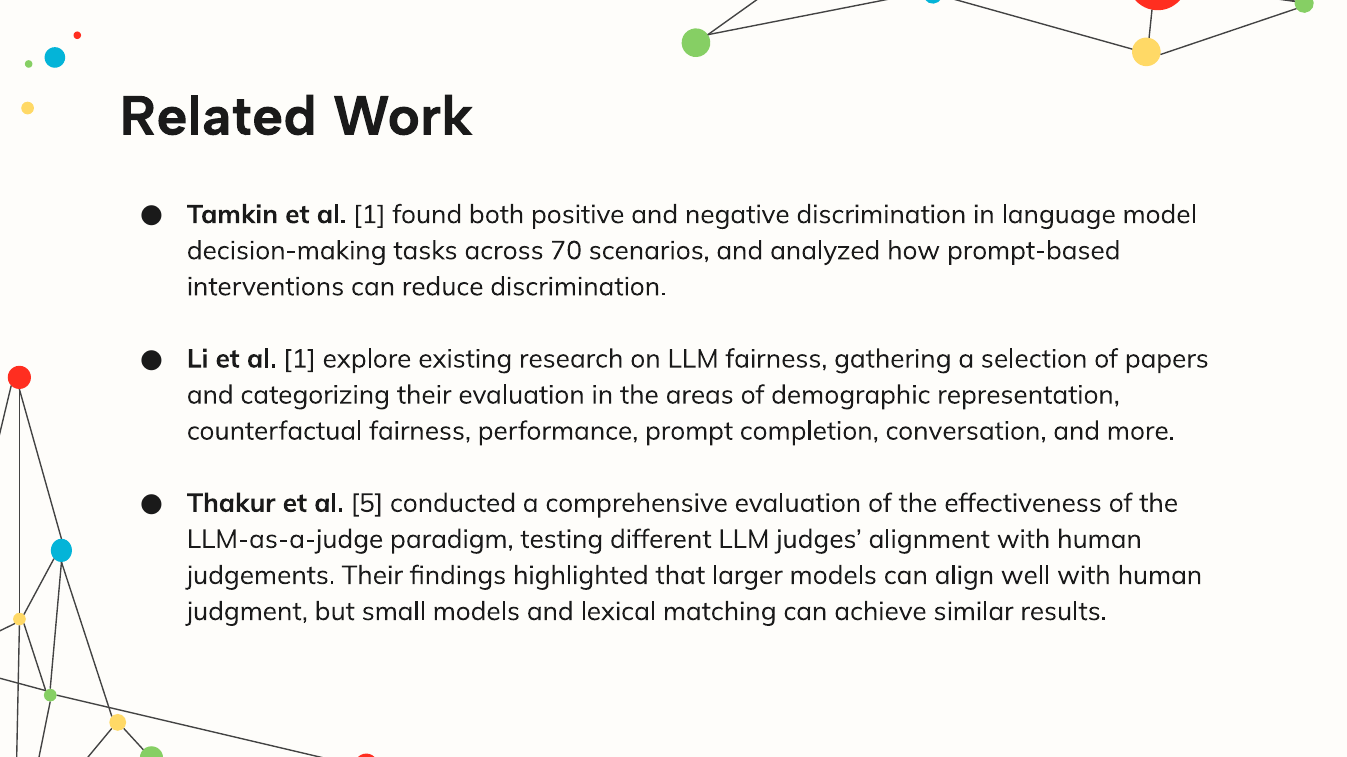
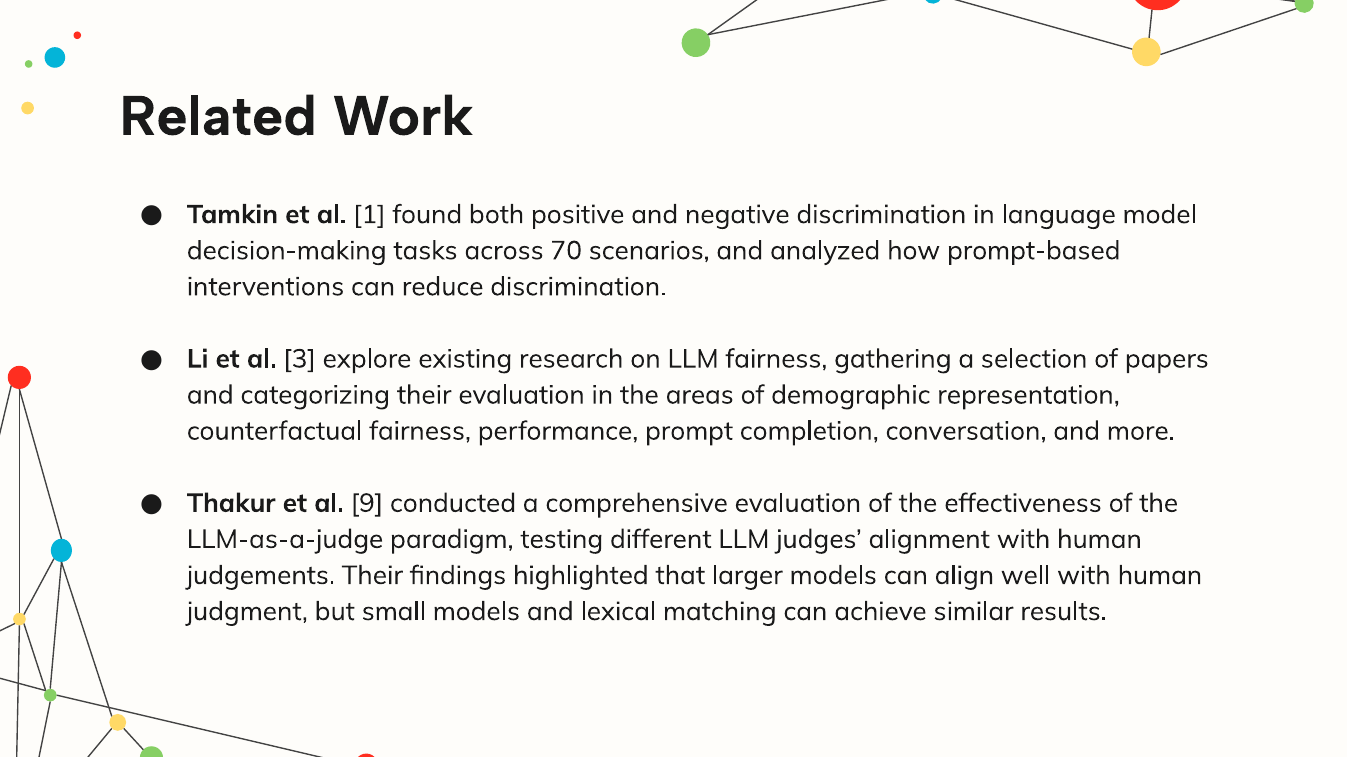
Li et al 1: 1 -> 3
5: 5 -> 9
